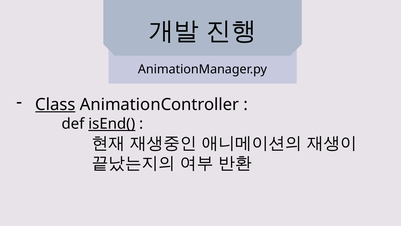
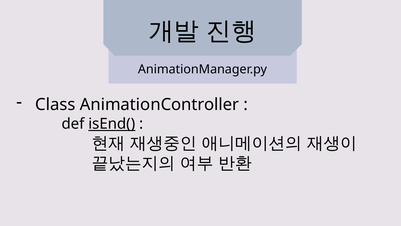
Class underline: present -> none
